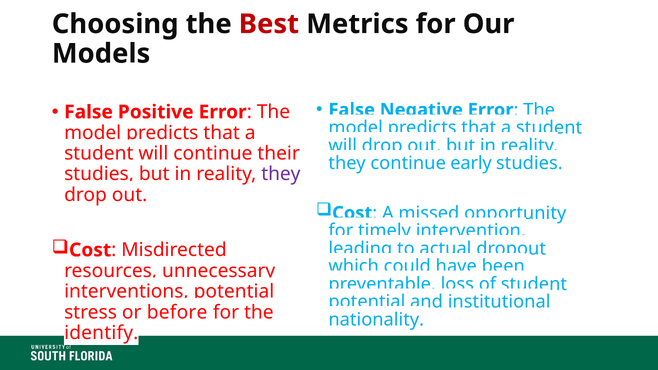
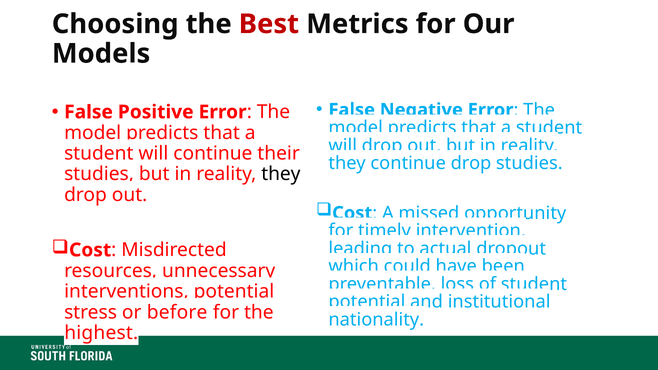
continue early: early -> drop
they at (281, 174) colour: purple -> black
identify: identify -> highest
